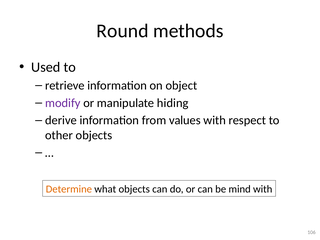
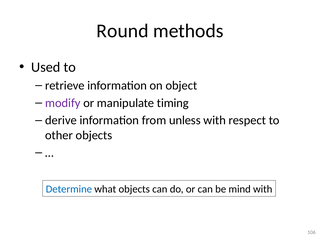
hiding: hiding -> timing
values: values -> unless
Determine colour: orange -> blue
